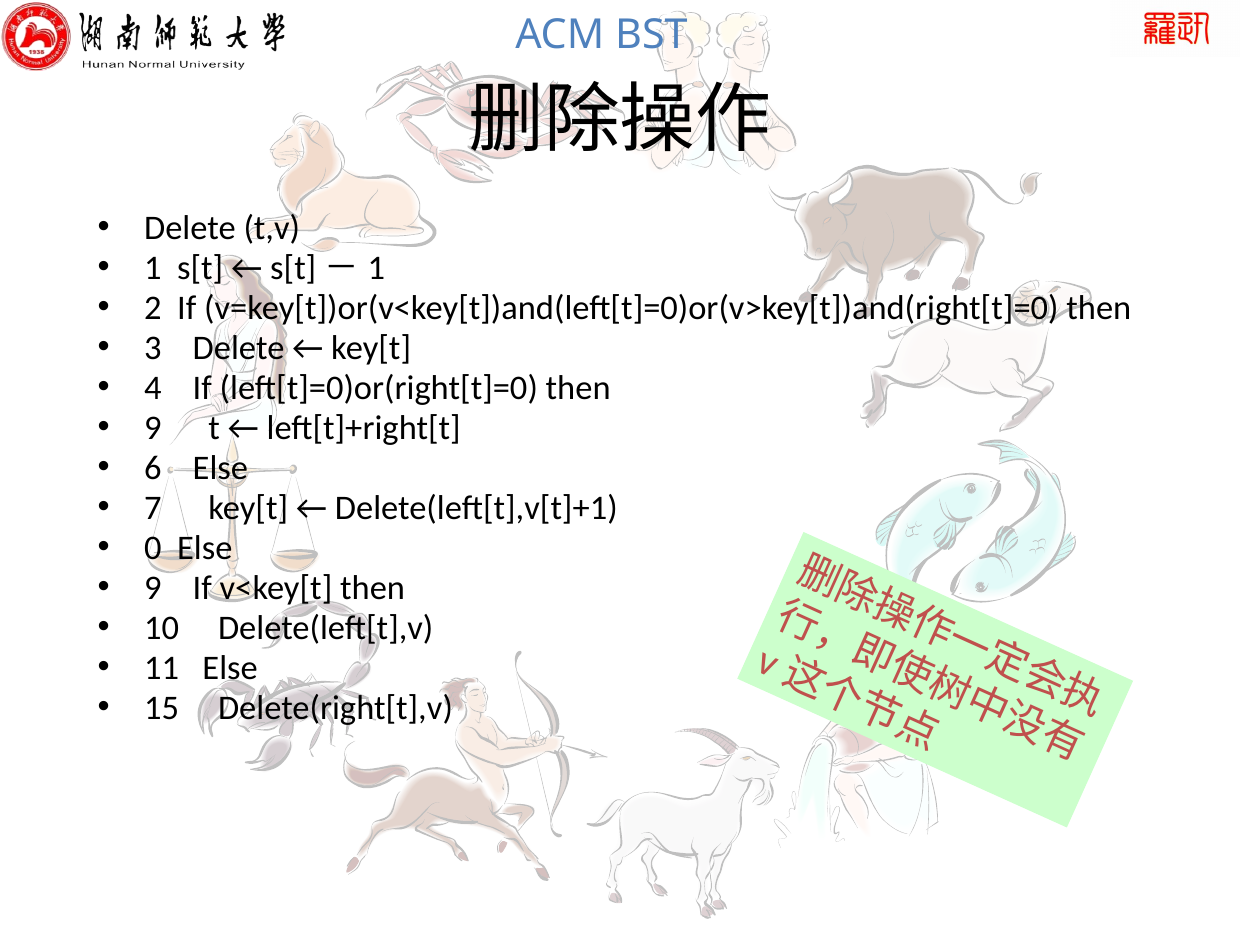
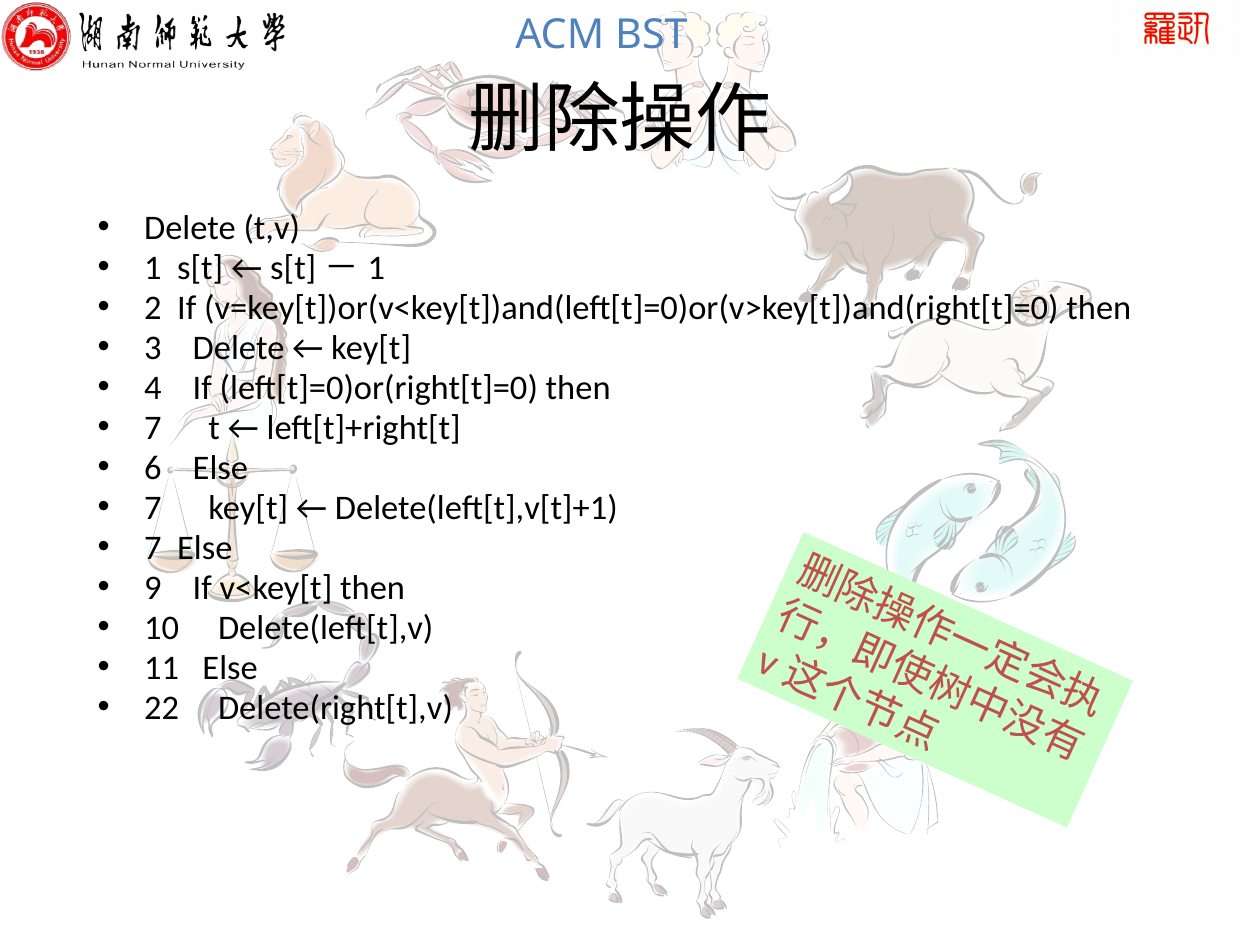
9 at (153, 429): 9 -> 7
0 at (153, 548): 0 -> 7
15: 15 -> 22
